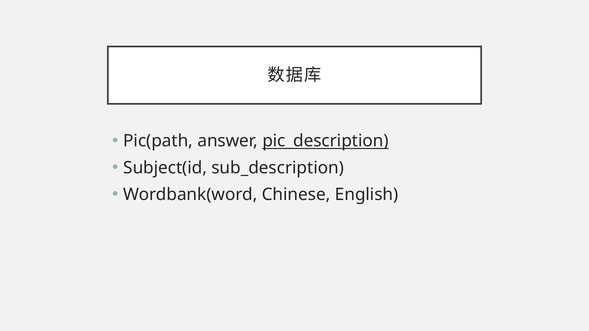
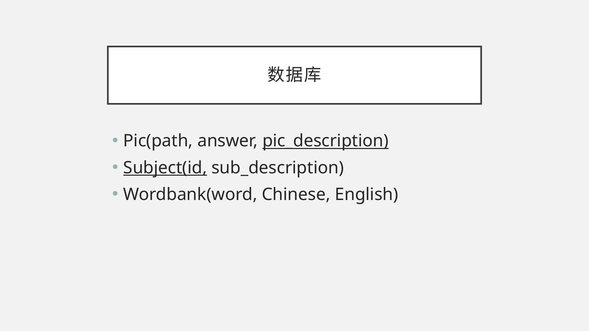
Subject(id underline: none -> present
